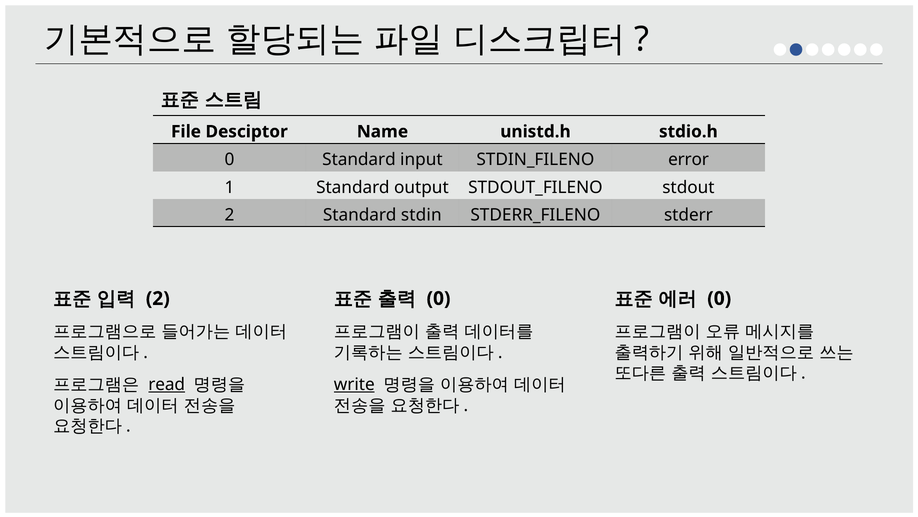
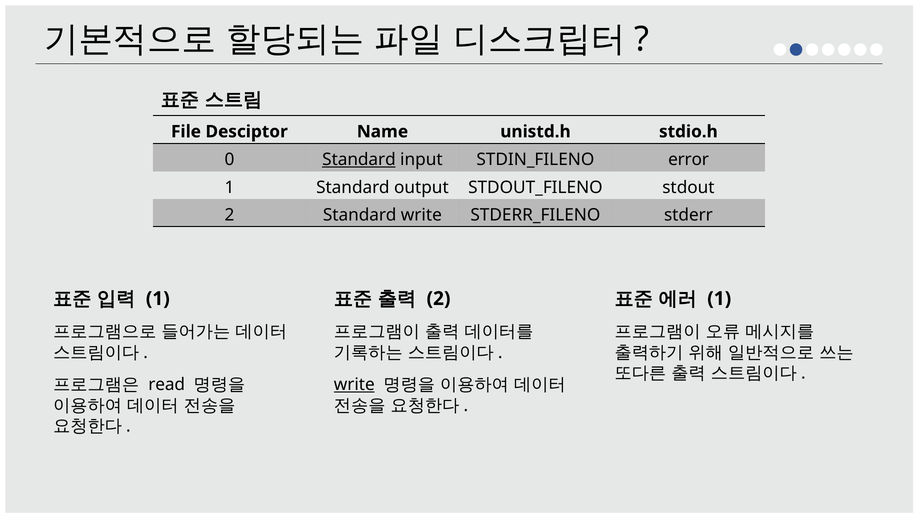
Standard at (359, 159) underline: none -> present
Standard stdin: stdin -> write
2 at (158, 298): 2 -> 1
0 at (439, 298): 0 -> 2
0 at (719, 298): 0 -> 1
read underline: present -> none
